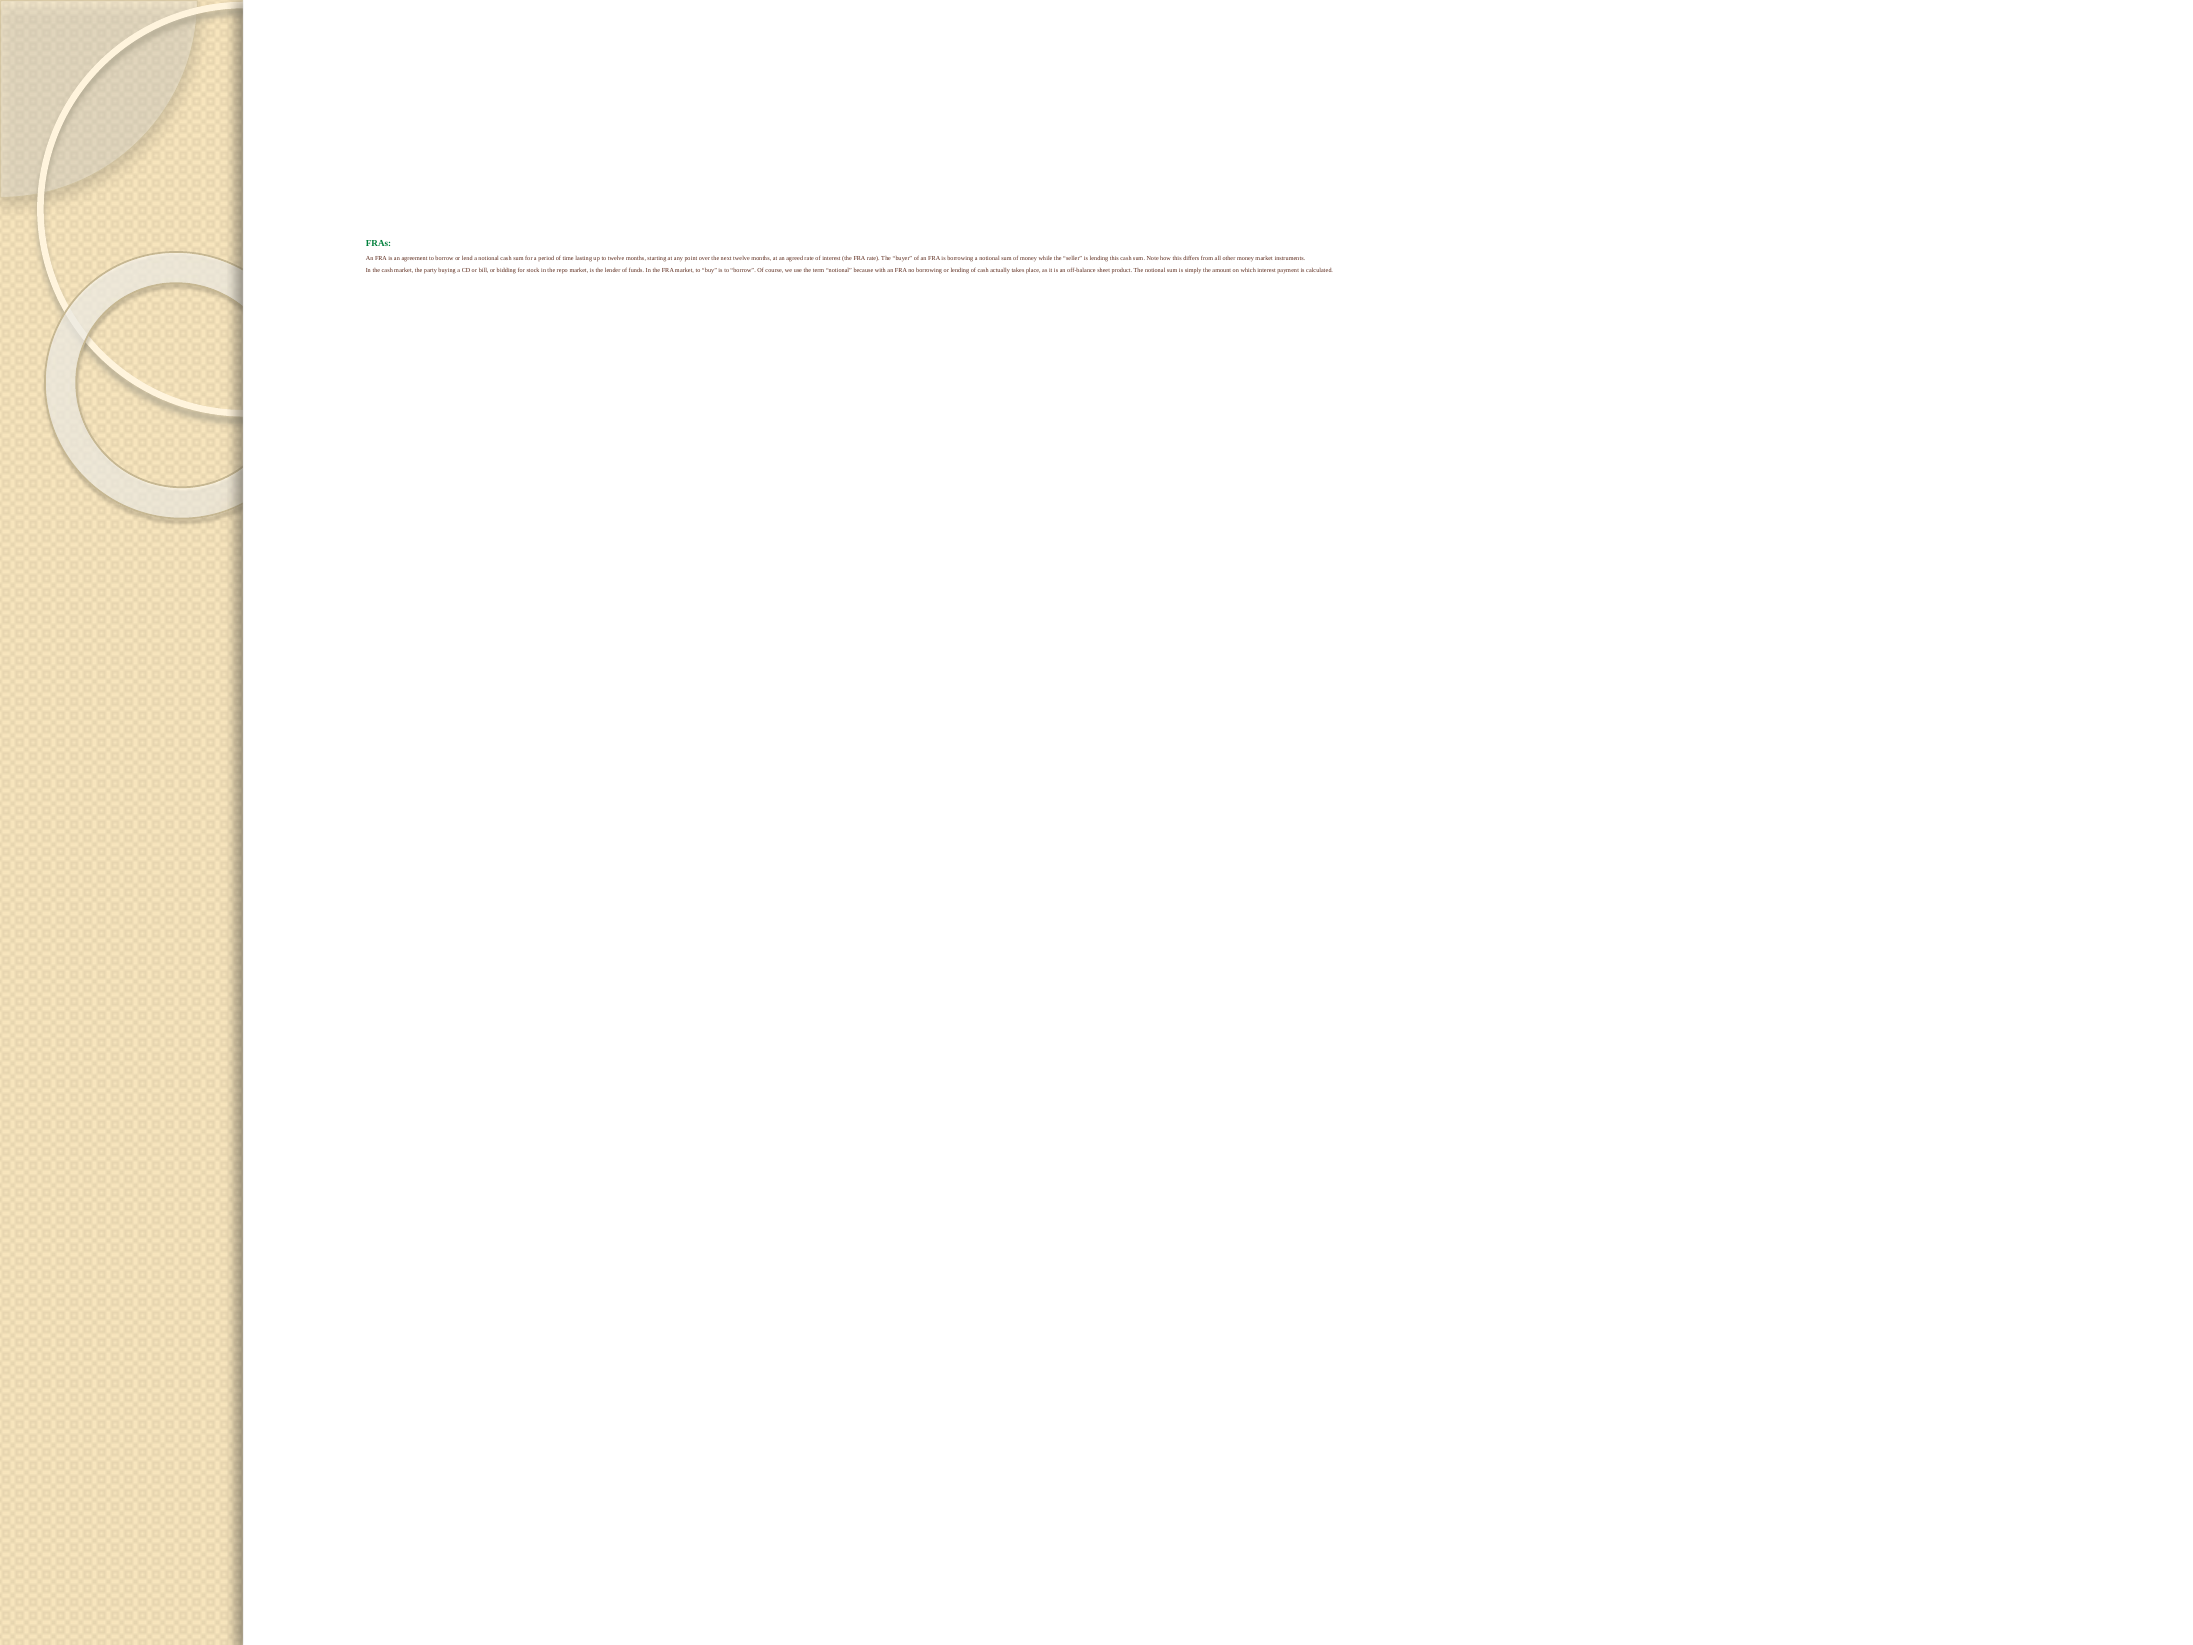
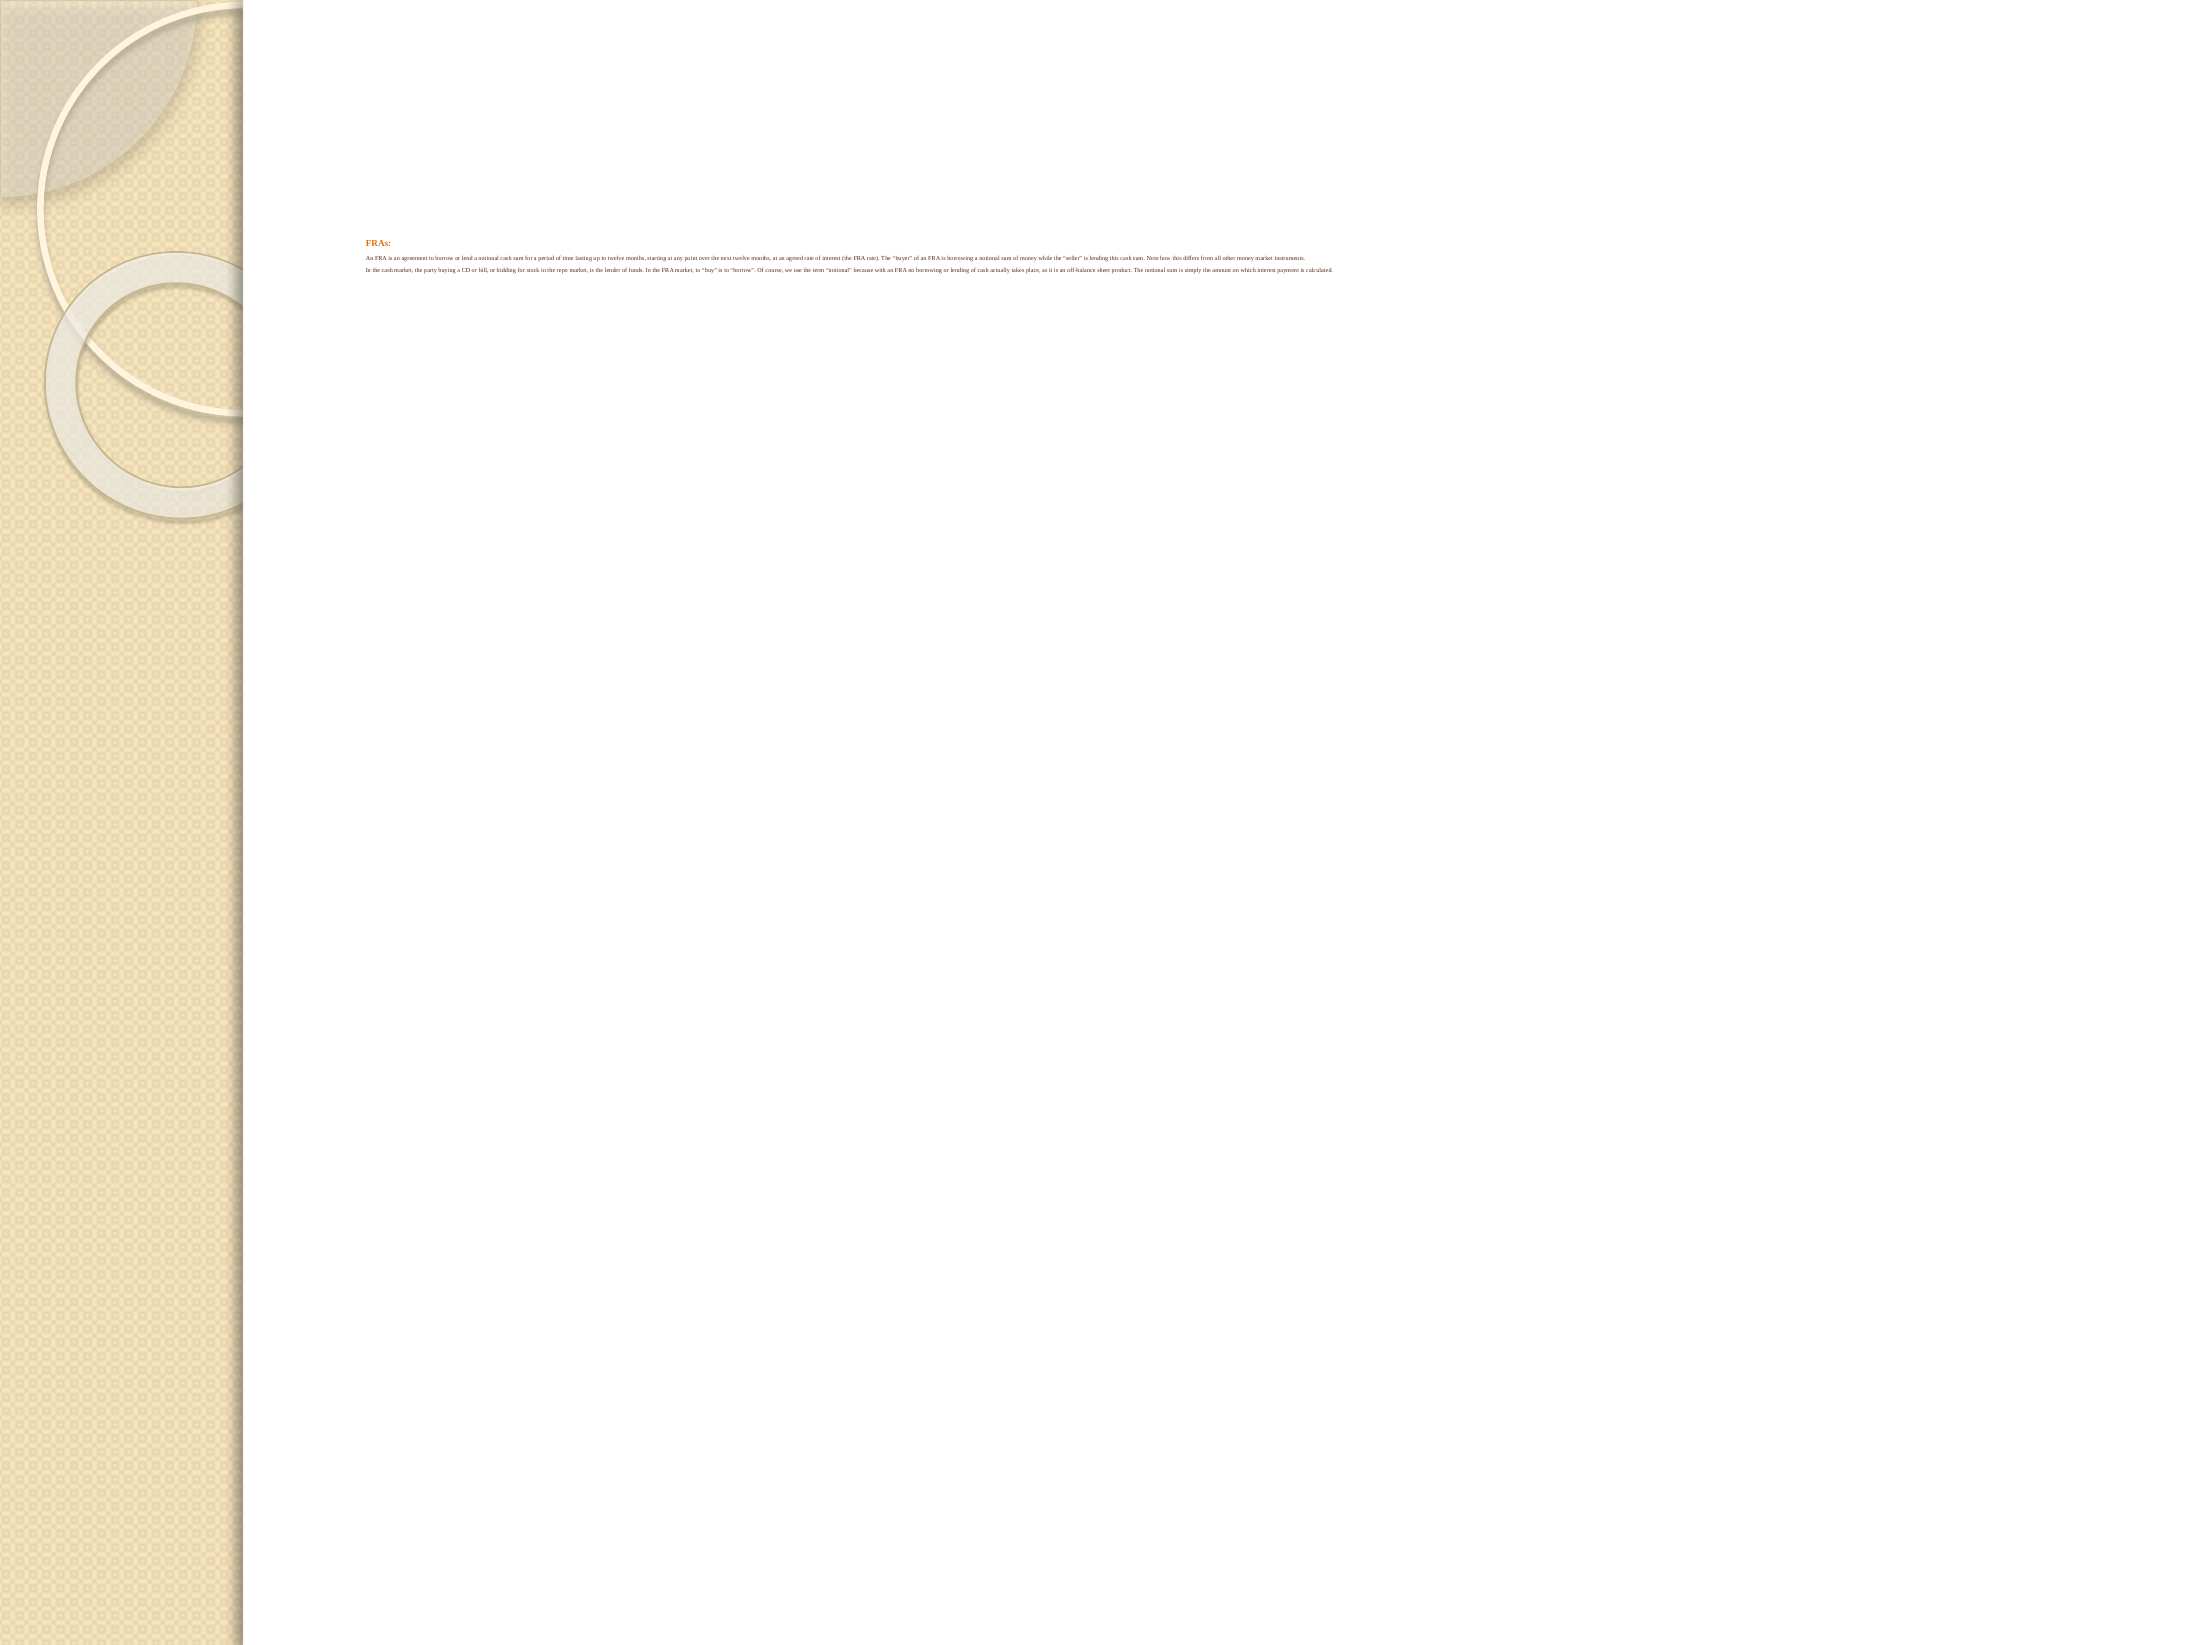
FRAs colour: green -> orange
